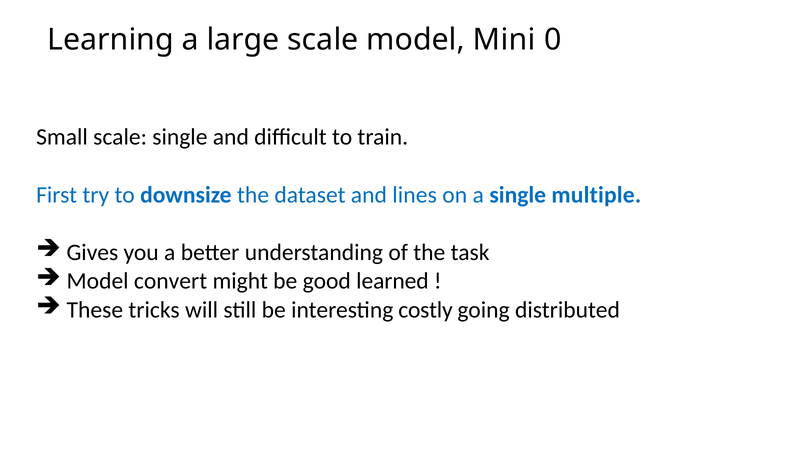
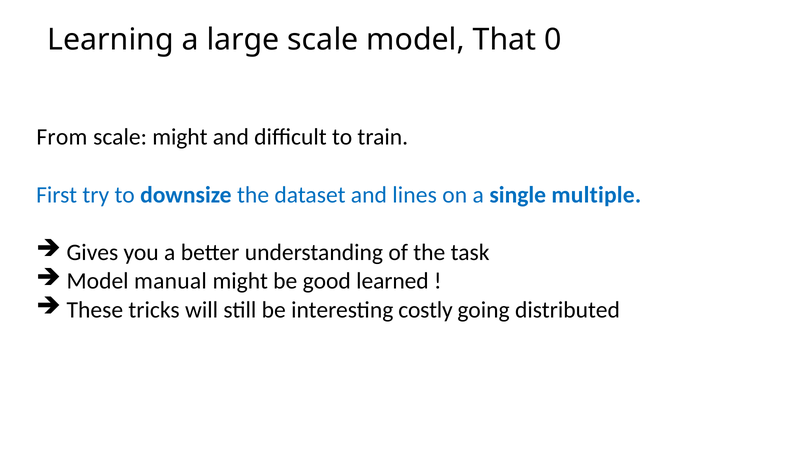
Mini: Mini -> That
Small: Small -> From
scale single: single -> might
convert: convert -> manual
